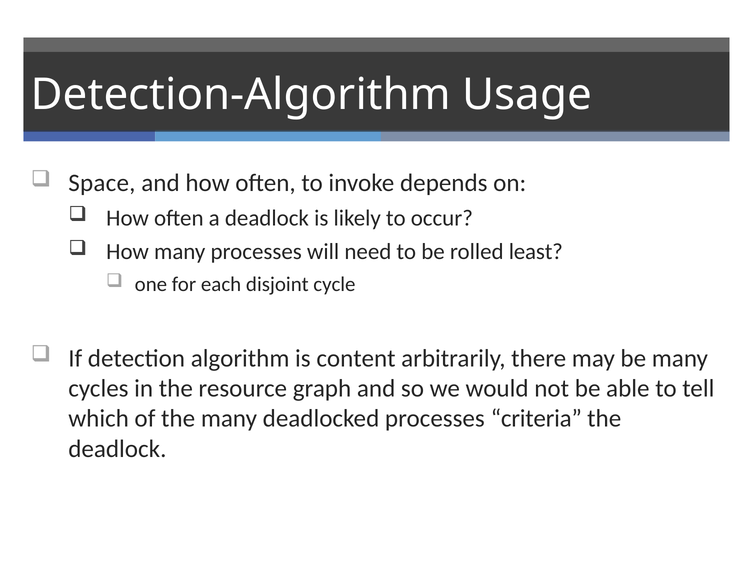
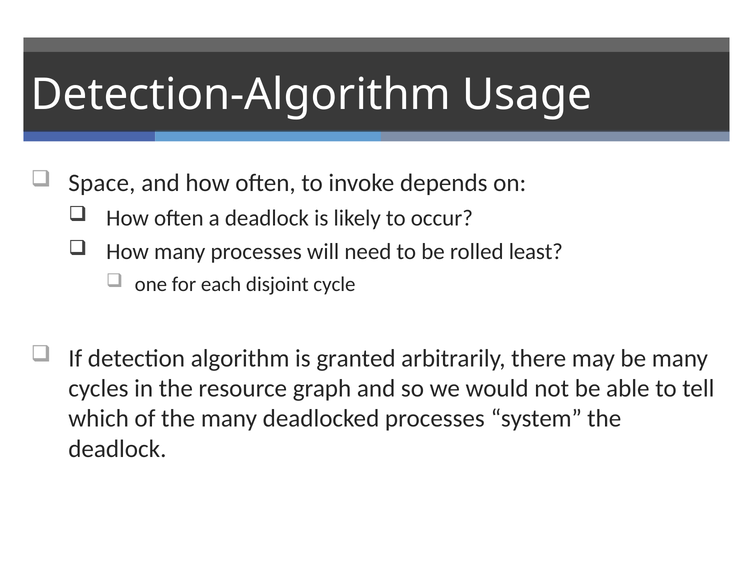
content: content -> granted
criteria: criteria -> system
